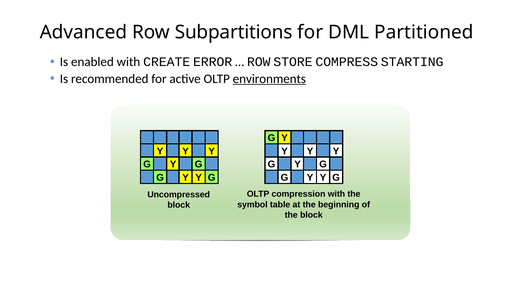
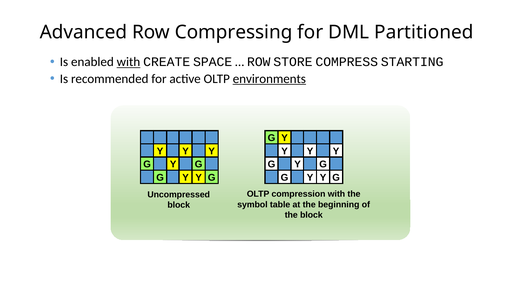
Subpartitions: Subpartitions -> Compressing
with at (128, 62) underline: none -> present
ERROR: ERROR -> SPACE
